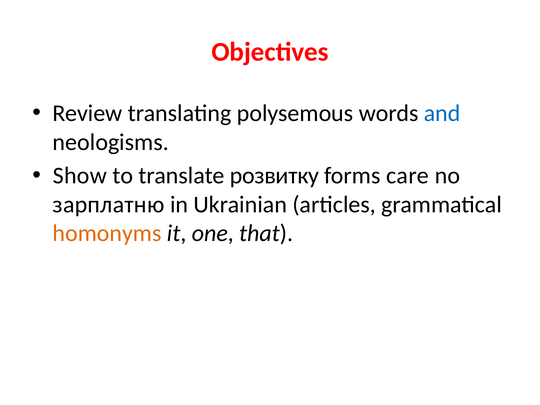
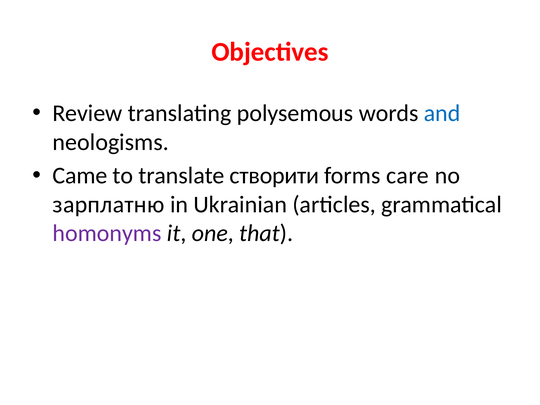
Show: Show -> Came
розвитку: розвитку -> створити
homonyms colour: orange -> purple
